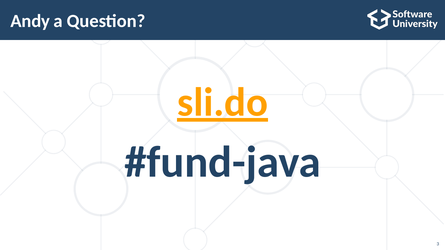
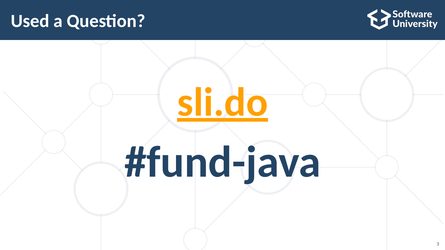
Andy: Andy -> Used
